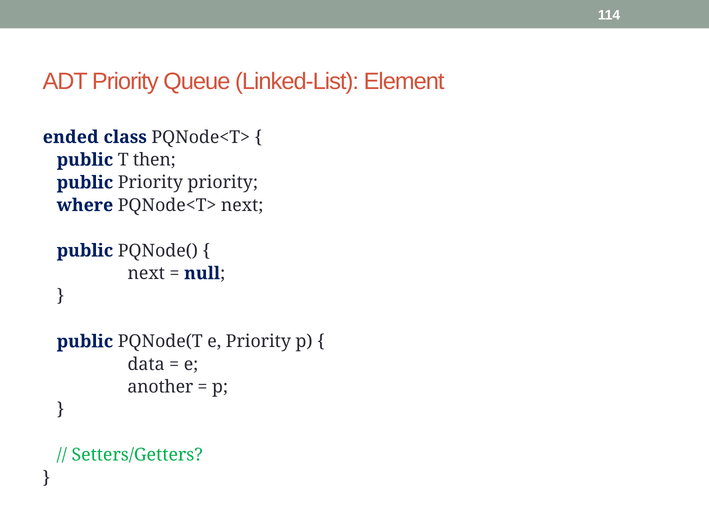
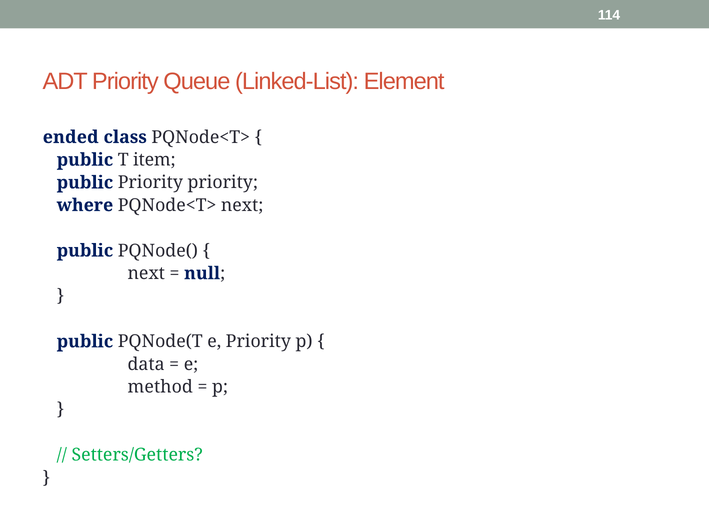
then: then -> item
another: another -> method
